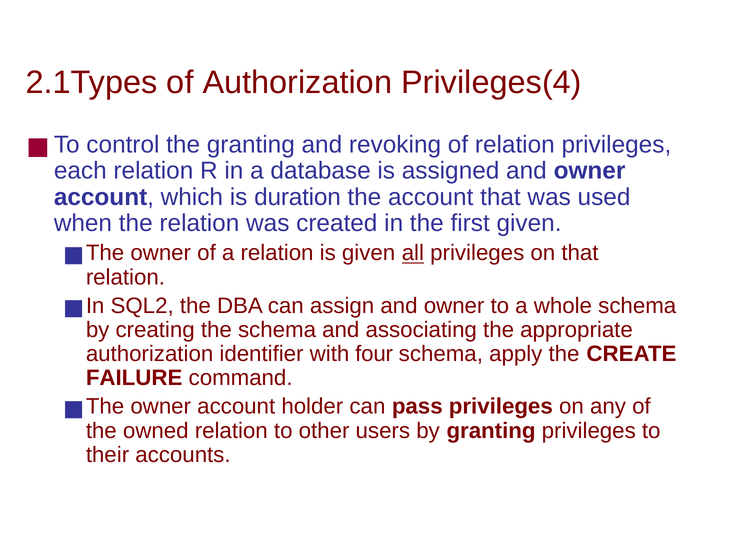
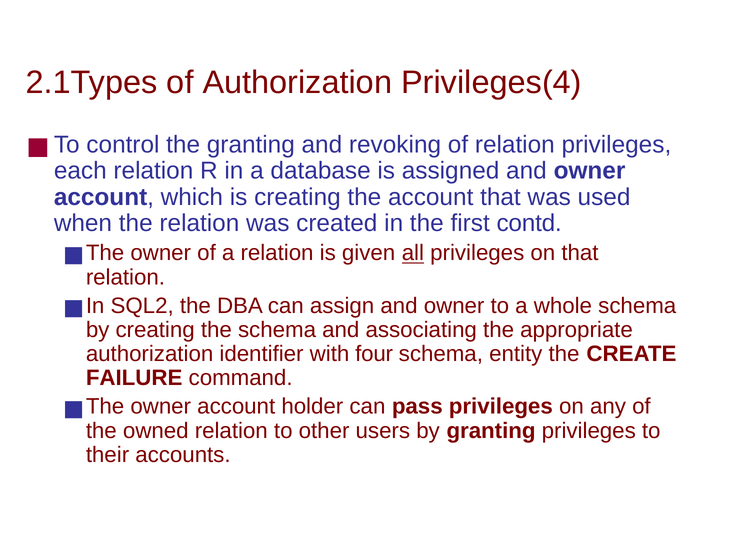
is duration: duration -> creating
first given: given -> contd
apply: apply -> entity
